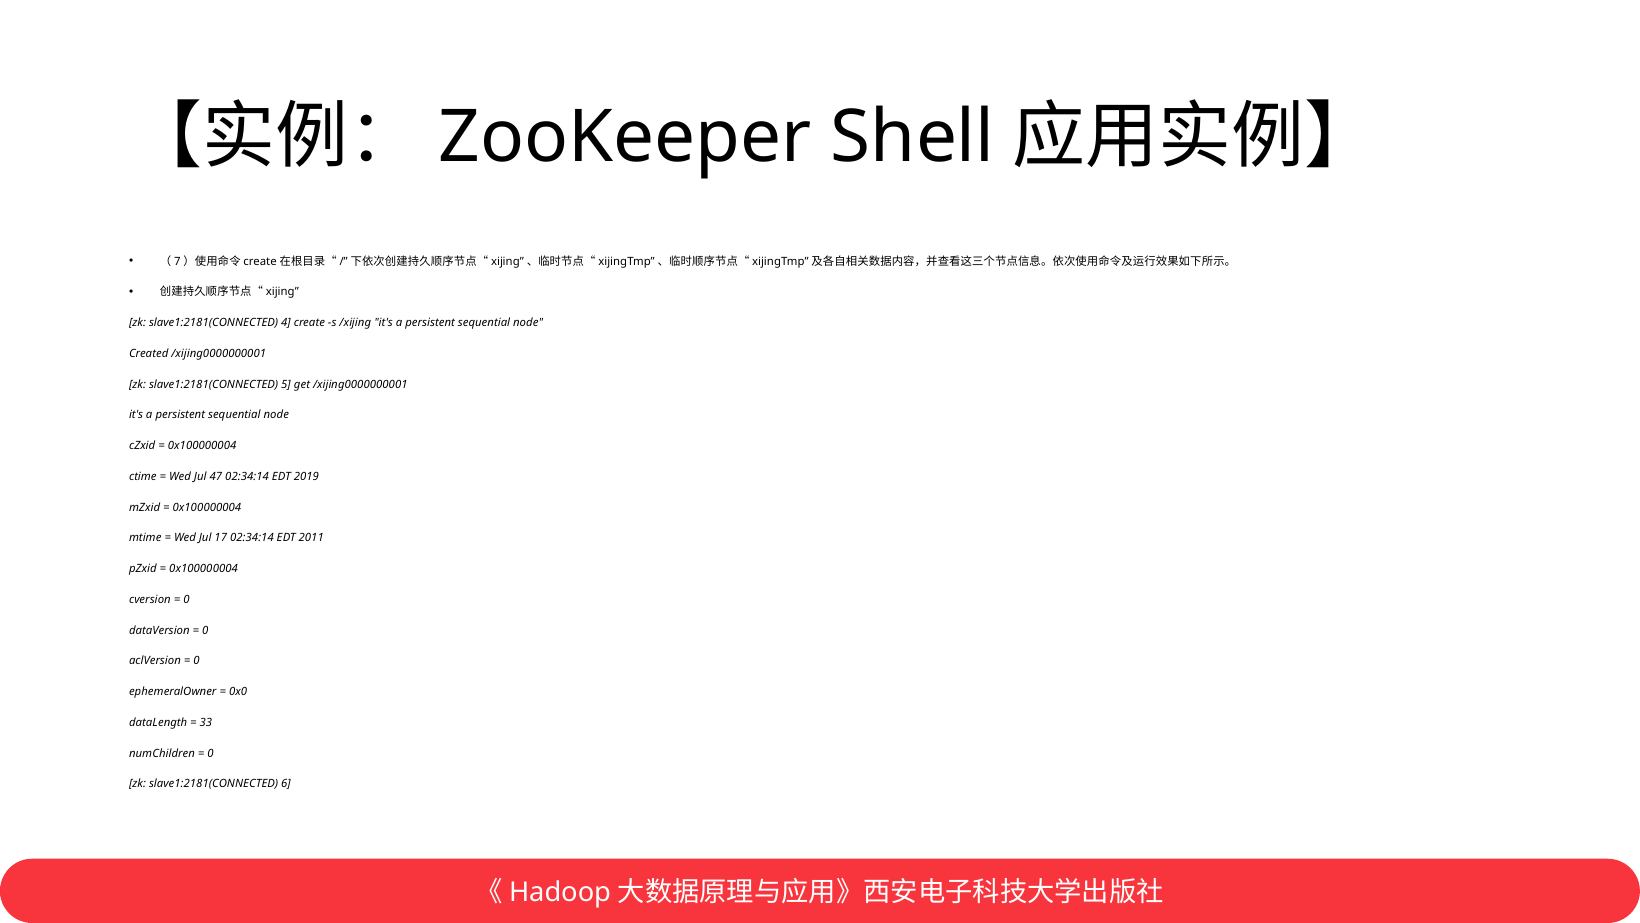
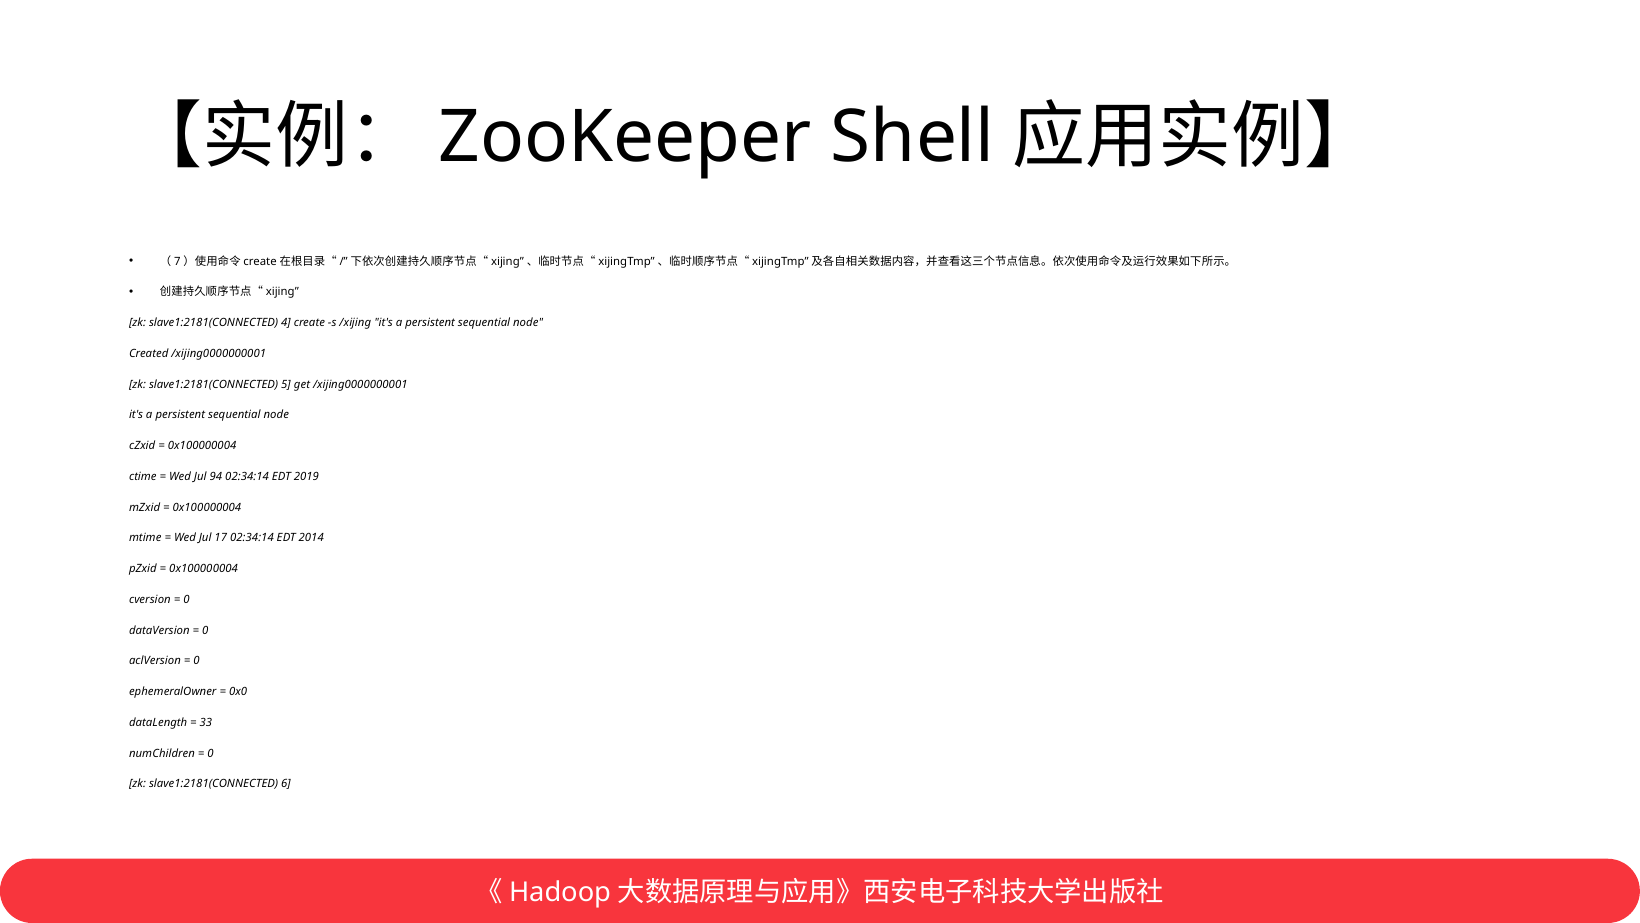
47: 47 -> 94
2011: 2011 -> 2014
